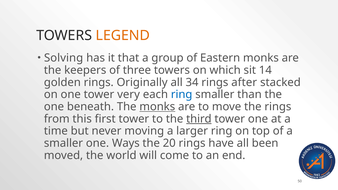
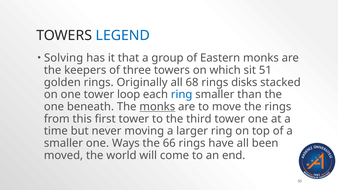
LEGEND colour: orange -> blue
14: 14 -> 51
34: 34 -> 68
after: after -> disks
very: very -> loop
third underline: present -> none
20: 20 -> 66
